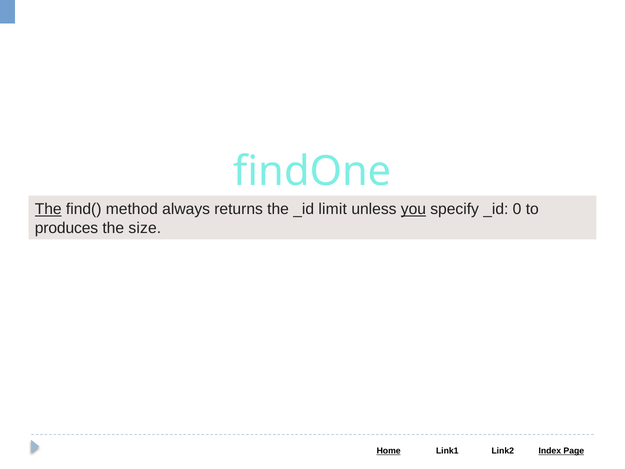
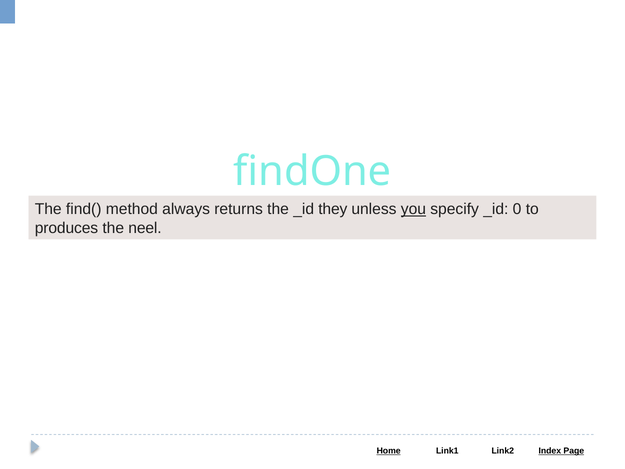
The at (48, 209) underline: present -> none
limit: limit -> they
size: size -> neel
